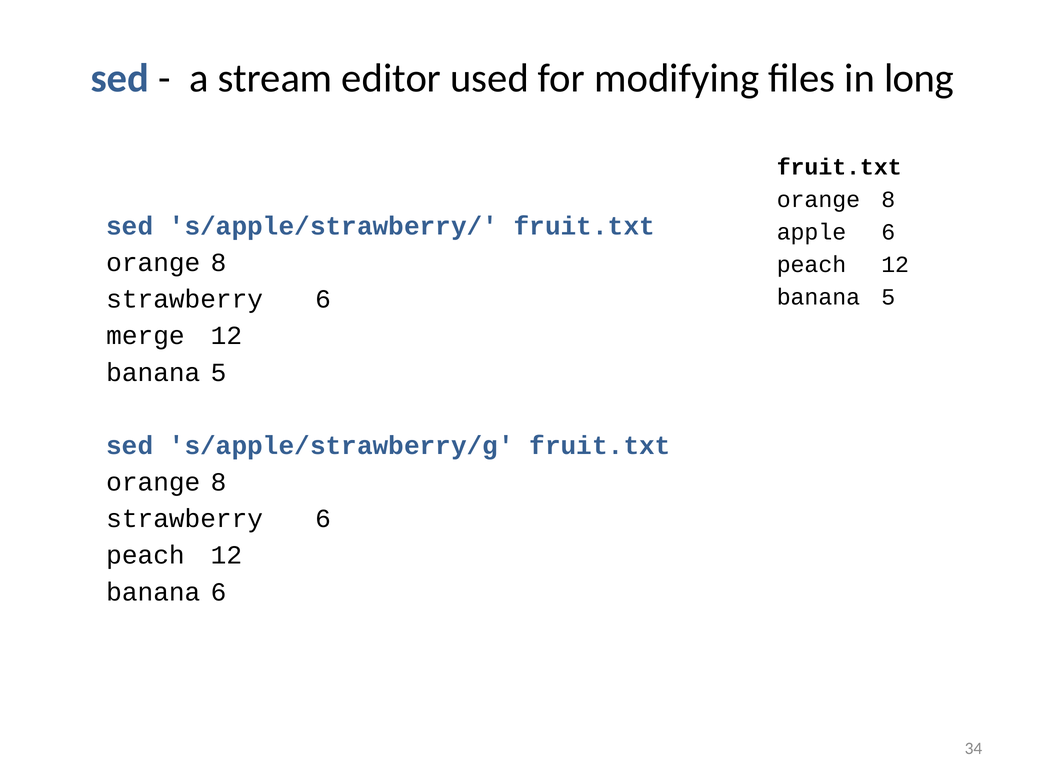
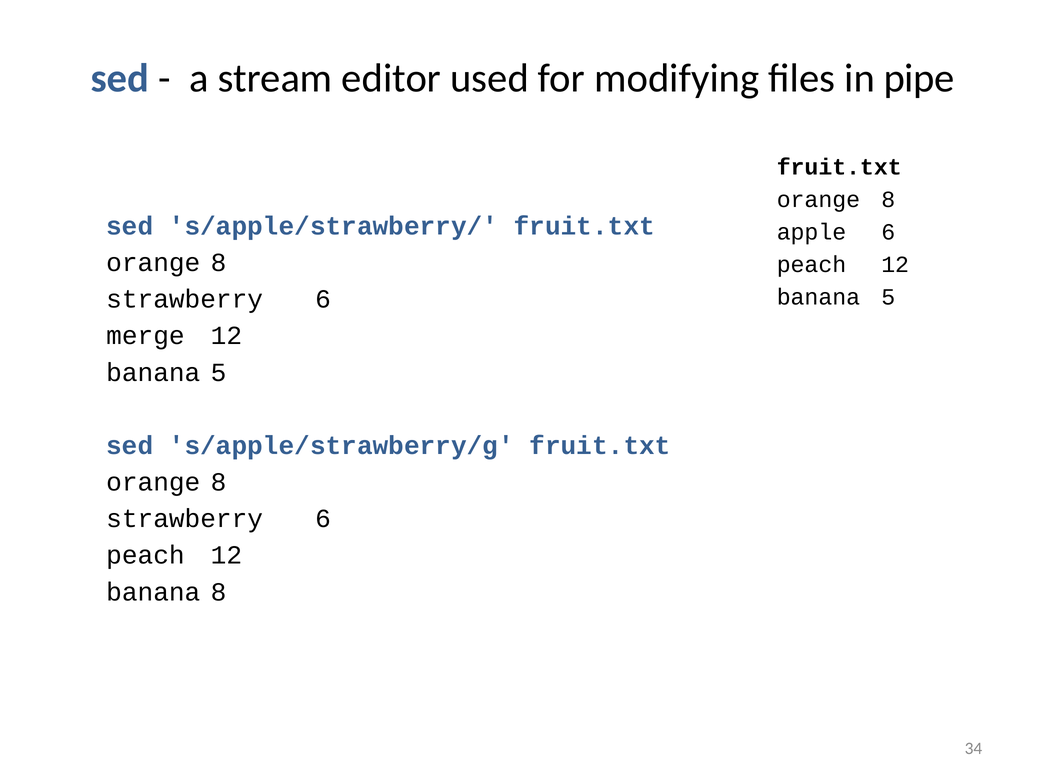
long: long -> pipe
banana 6: 6 -> 8
